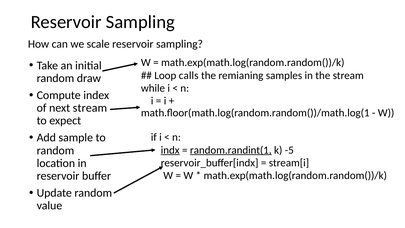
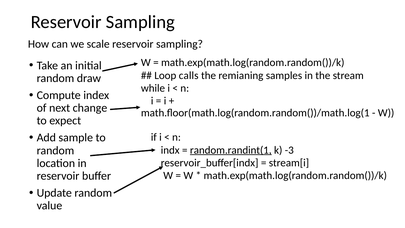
next stream: stream -> change
indx underline: present -> none
-5: -5 -> -3
